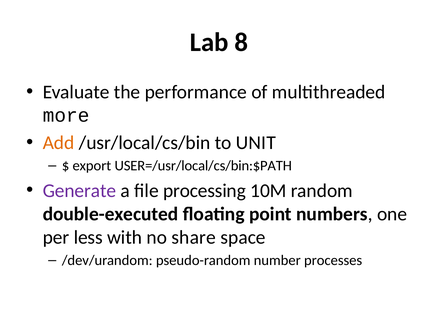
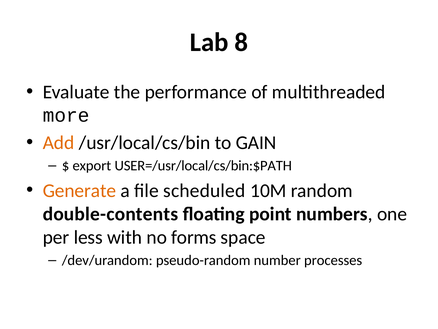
UNIT: UNIT -> GAIN
Generate colour: purple -> orange
processing: processing -> scheduled
double-executed: double-executed -> double-contents
share: share -> forms
